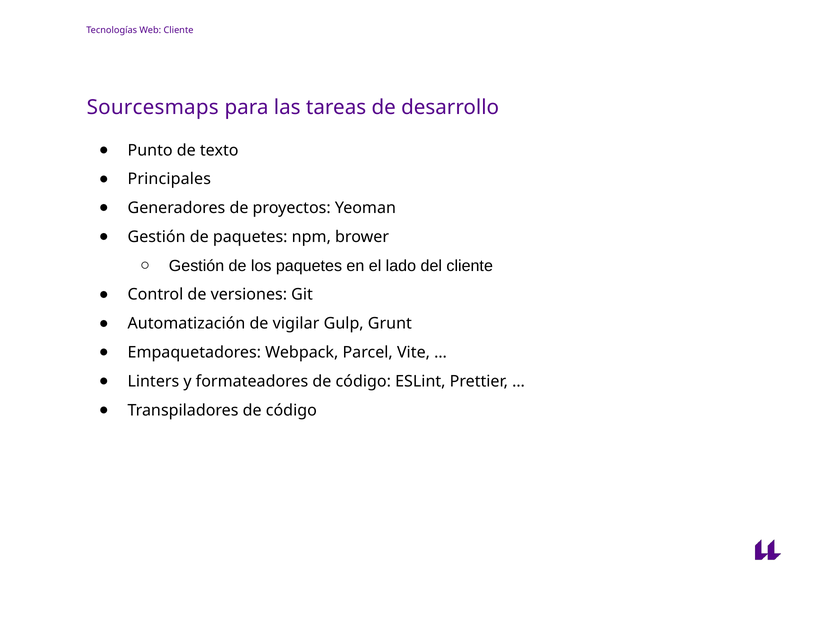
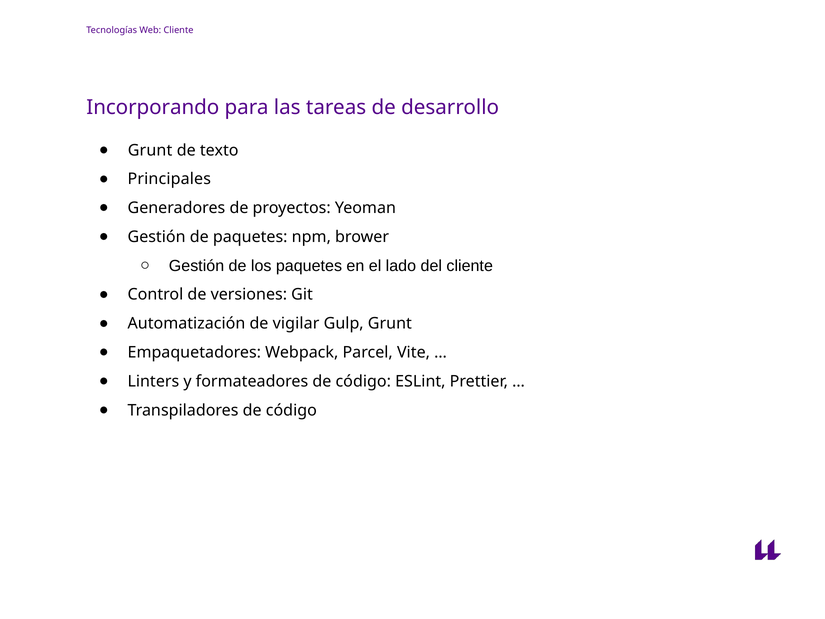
Sourcesmaps: Sourcesmaps -> Incorporando
Punto at (150, 150): Punto -> Grunt
